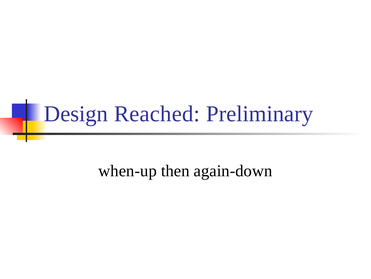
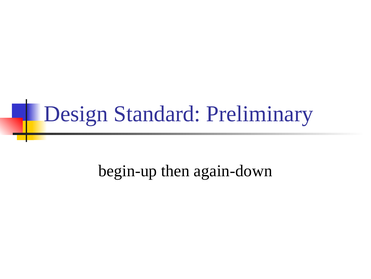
Reached: Reached -> Standard
when-up: when-up -> begin-up
